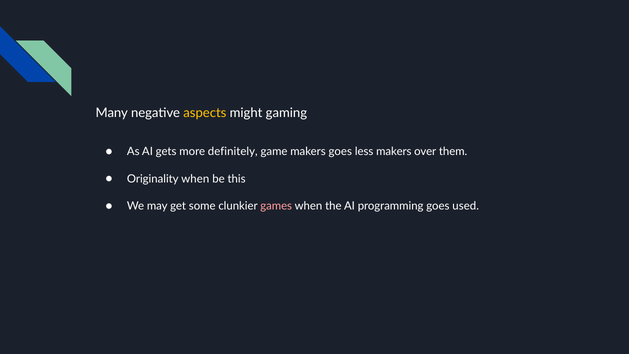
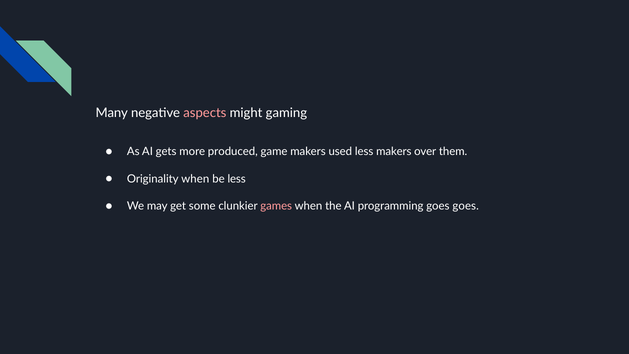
aspects colour: yellow -> pink
definitely: definitely -> produced
makers goes: goes -> used
be this: this -> less
goes used: used -> goes
